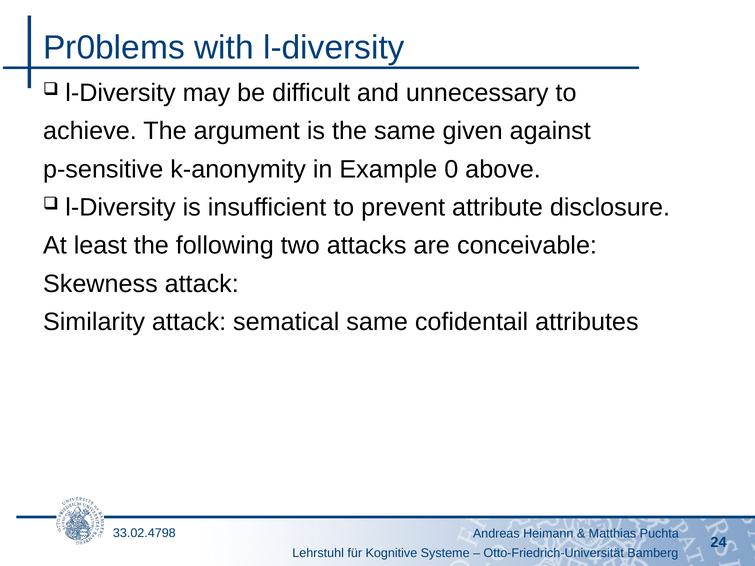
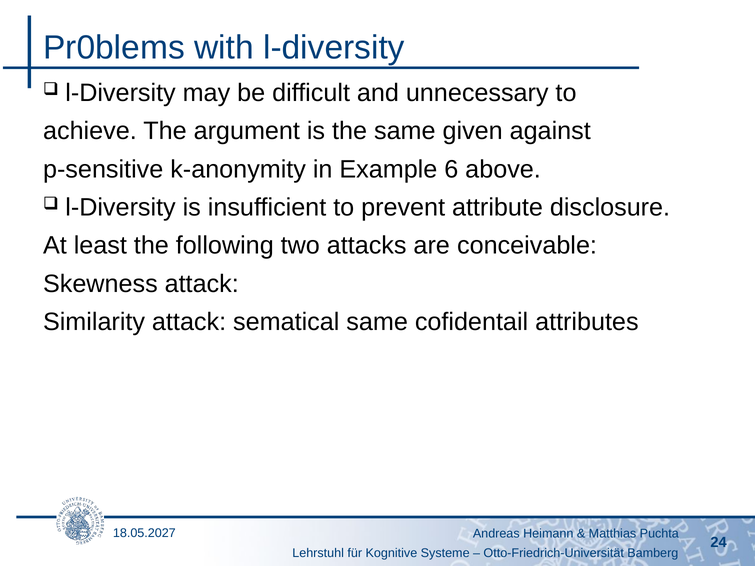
0: 0 -> 6
33.02.4798: 33.02.4798 -> 18.05.2027
